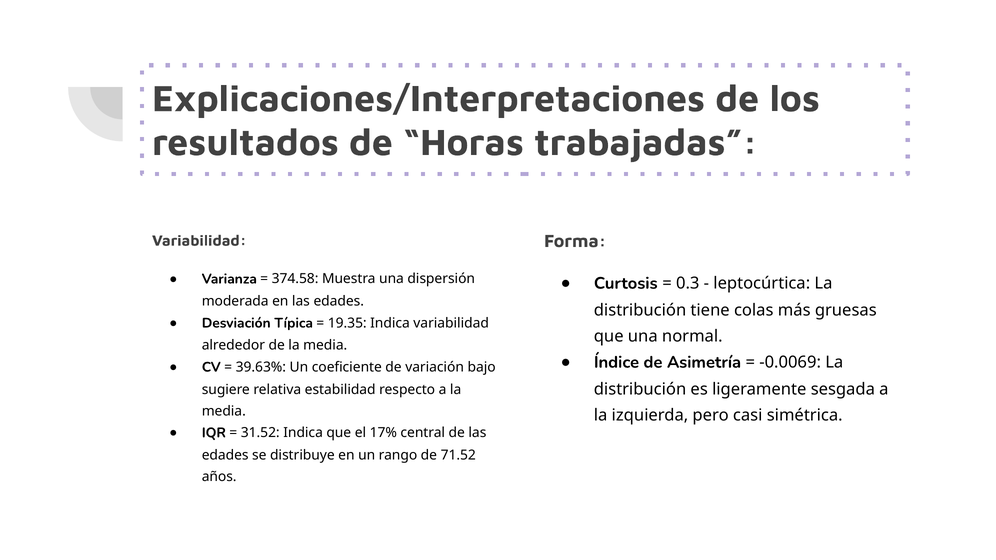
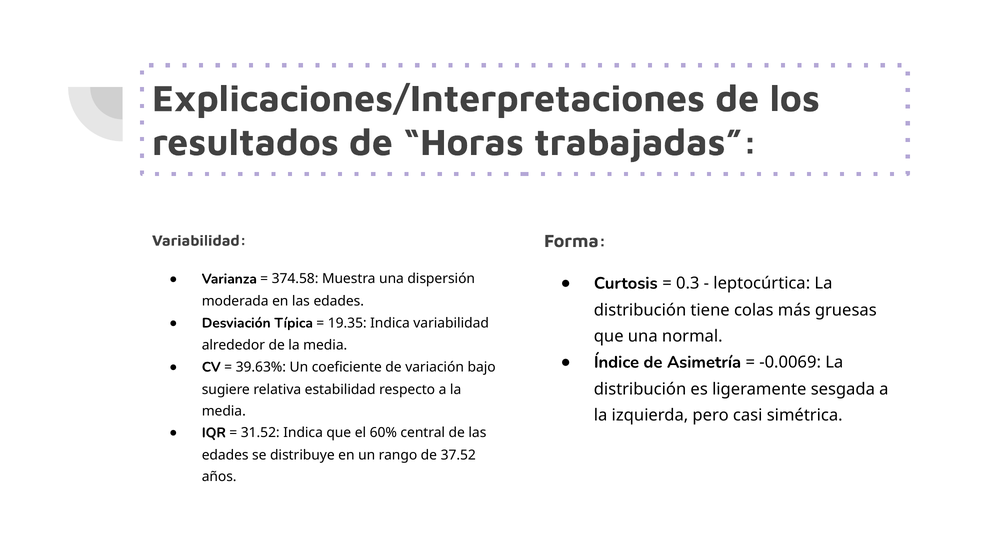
17%: 17% -> 60%
71.52: 71.52 -> 37.52
